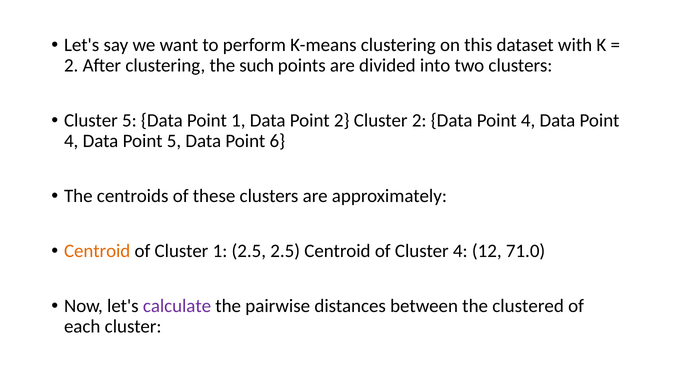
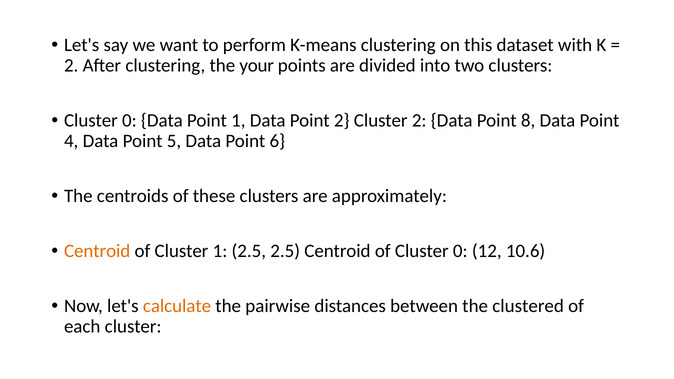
such: such -> your
5 at (129, 121): 5 -> 0
2 Data Point 4: 4 -> 8
of Cluster 4: 4 -> 0
71.0: 71.0 -> 10.6
calculate colour: purple -> orange
